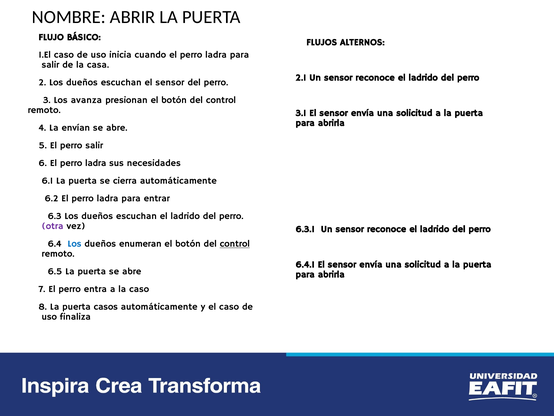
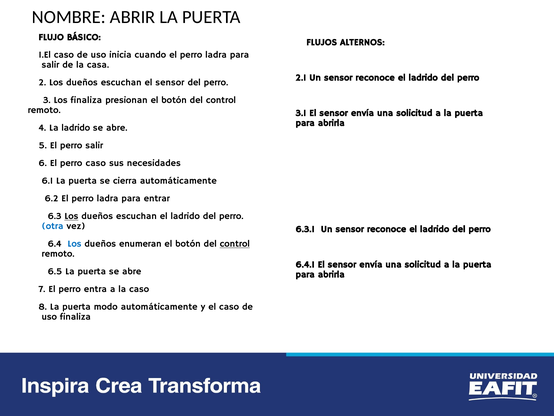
Los avanza: avanza -> finaliza
La envían: envían -> ladrido
6 El perro ladra: ladra -> caso
Los at (71, 216) underline: none -> present
otra colour: purple -> blue
casos: casos -> modo
